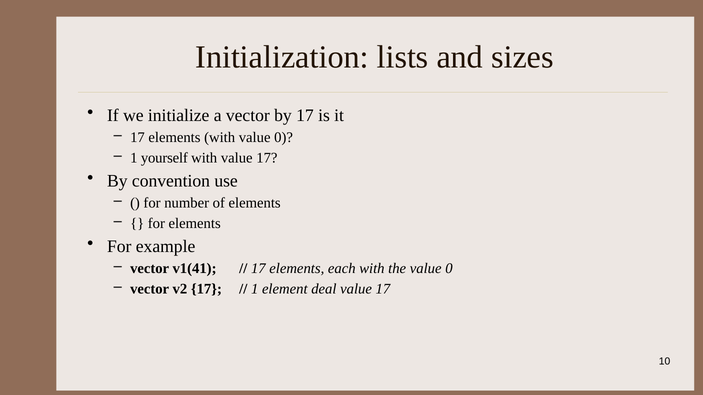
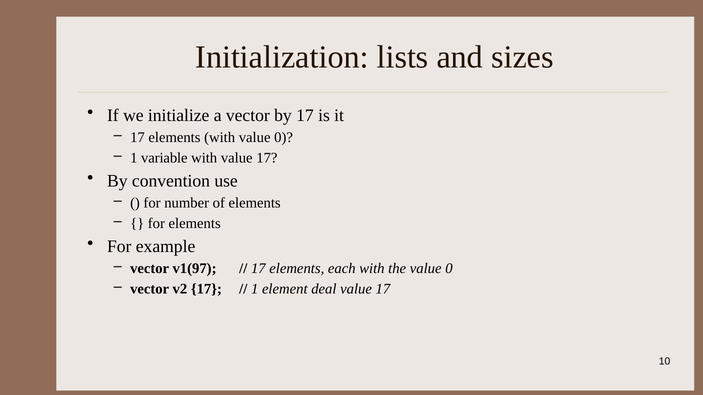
yourself: yourself -> variable
v1(41: v1(41 -> v1(97
